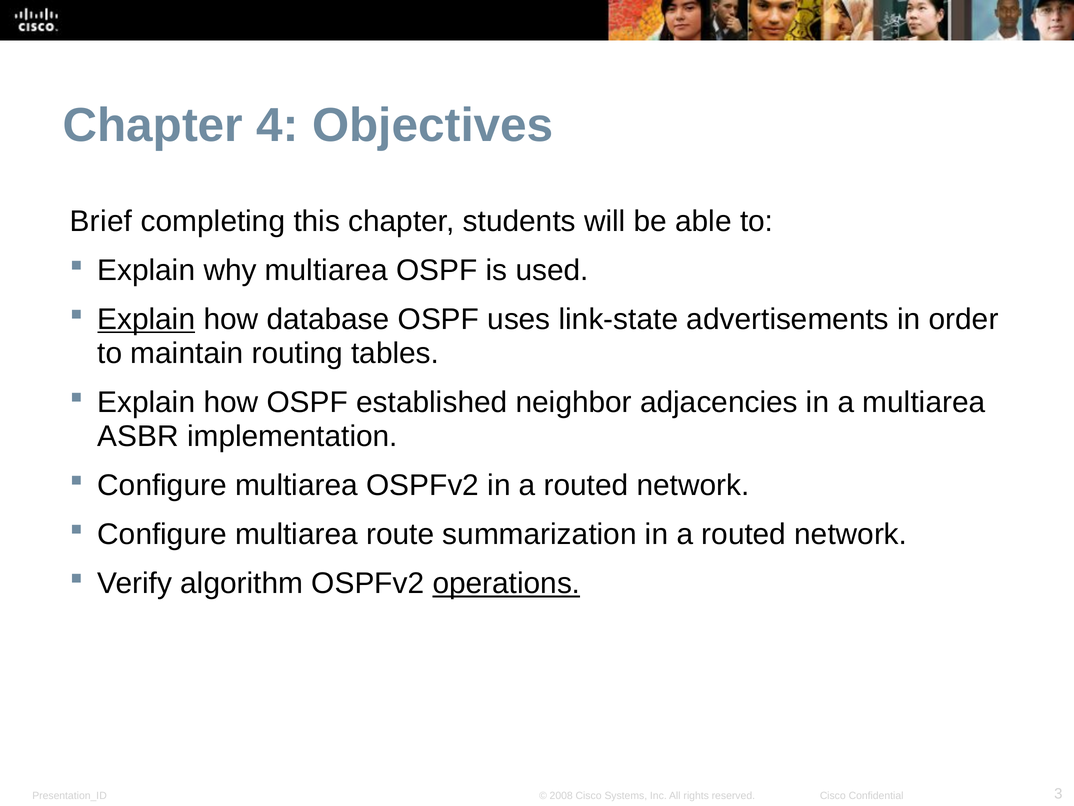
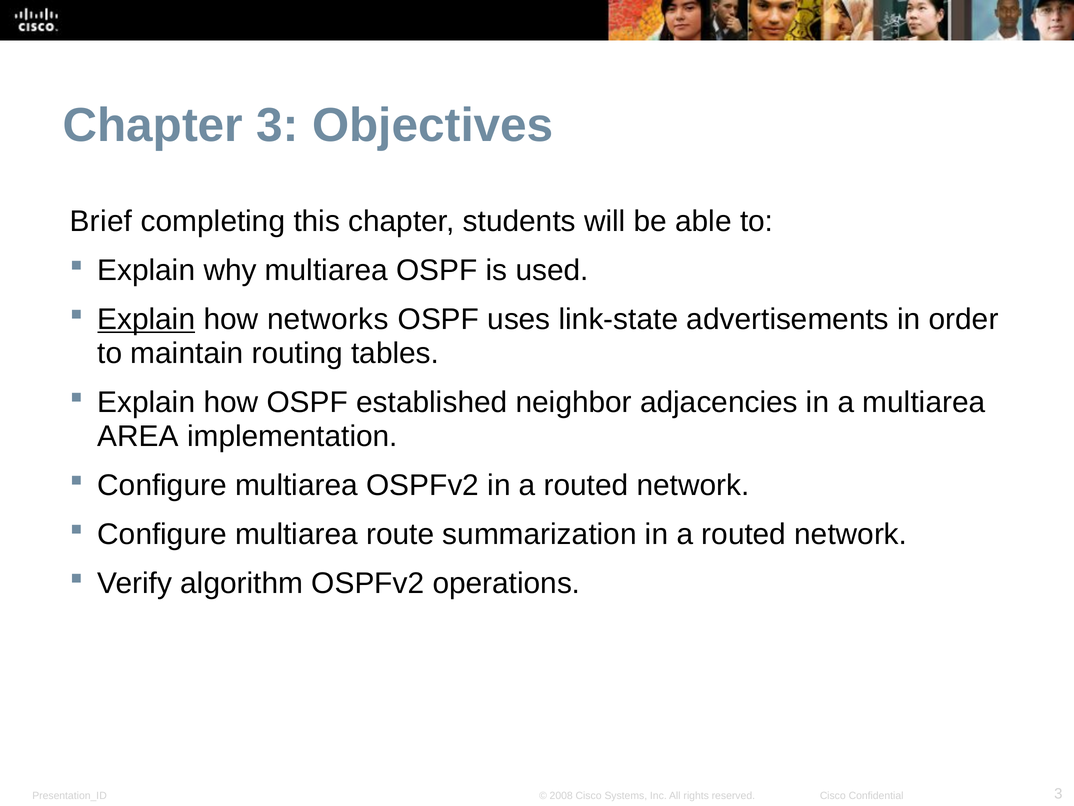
Chapter 4: 4 -> 3
database: database -> networks
ASBR: ASBR -> AREA
operations underline: present -> none
